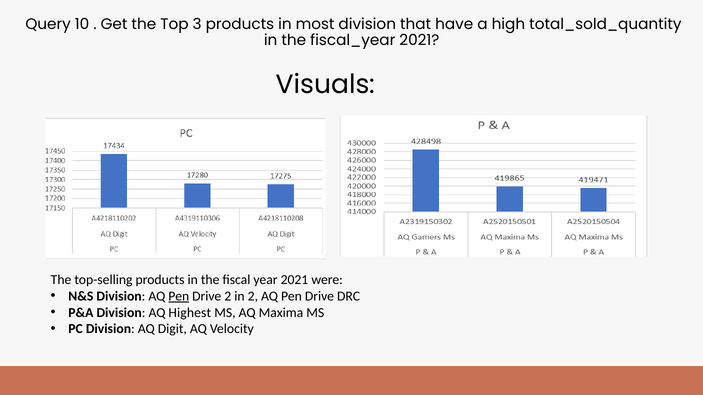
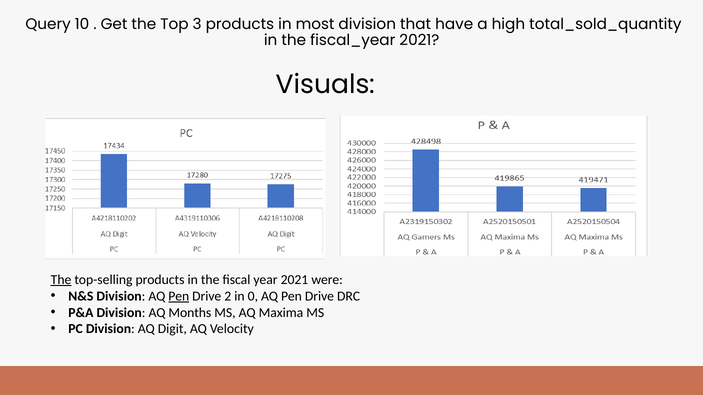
The at (61, 280) underline: none -> present
in 2: 2 -> 0
Highest: Highest -> Months
